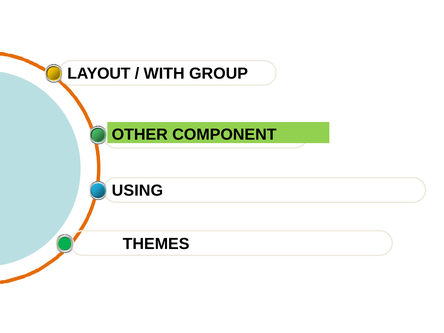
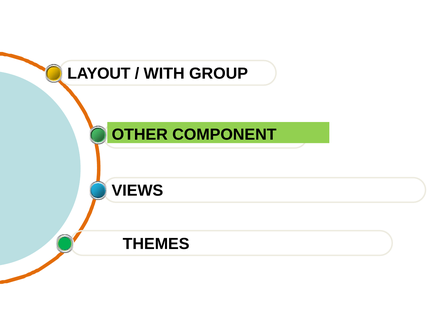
USING: USING -> VIEWS
